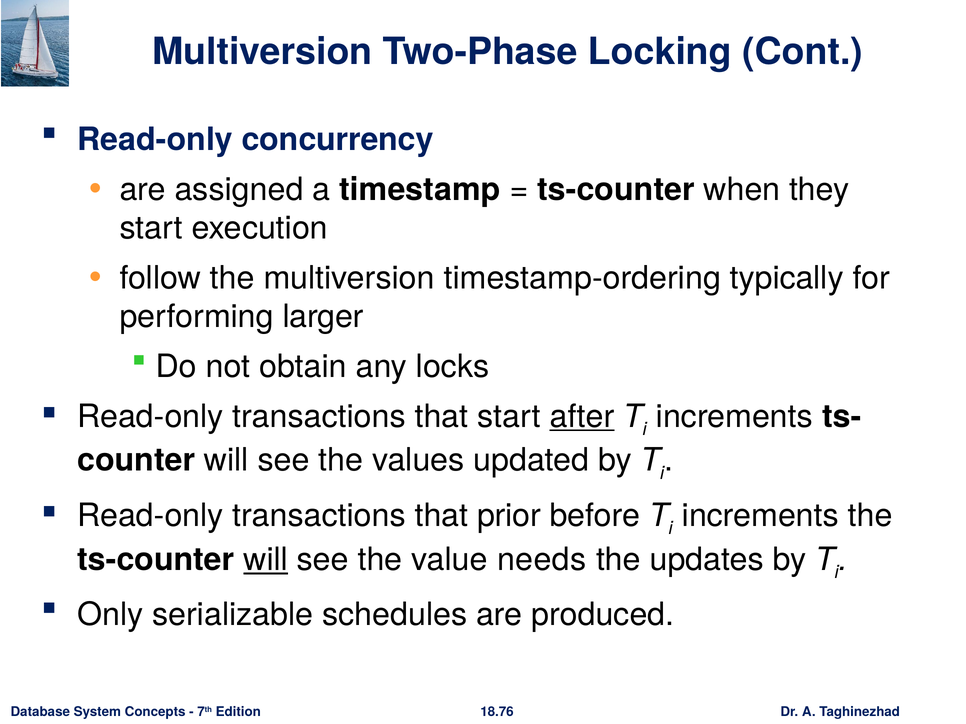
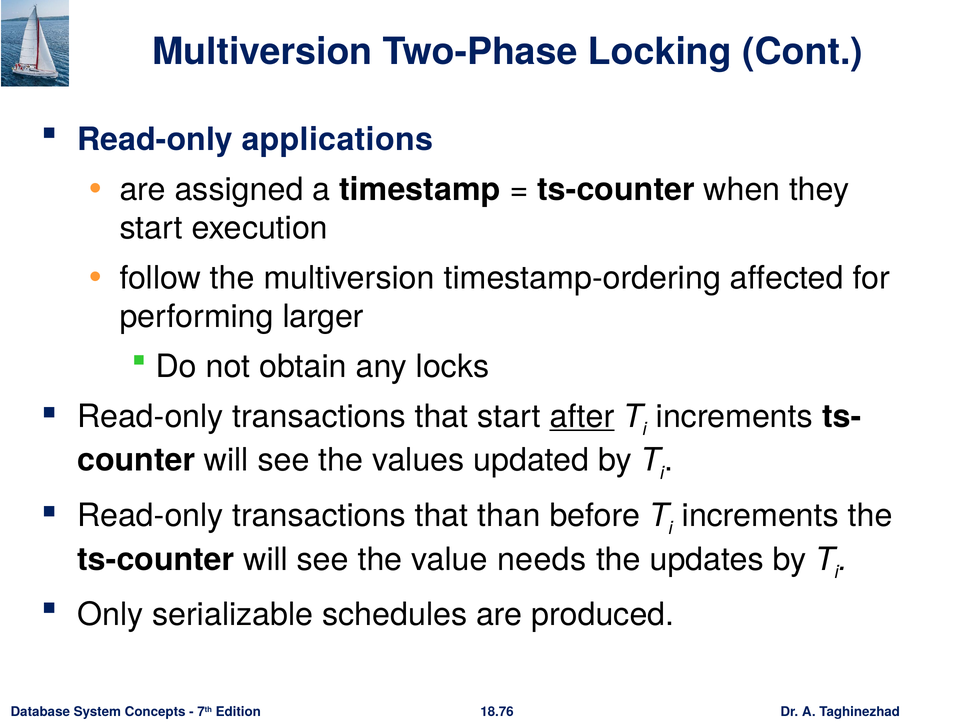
concurrency: concurrency -> applications
typically: typically -> affected
prior: prior -> than
will at (266, 560) underline: present -> none
